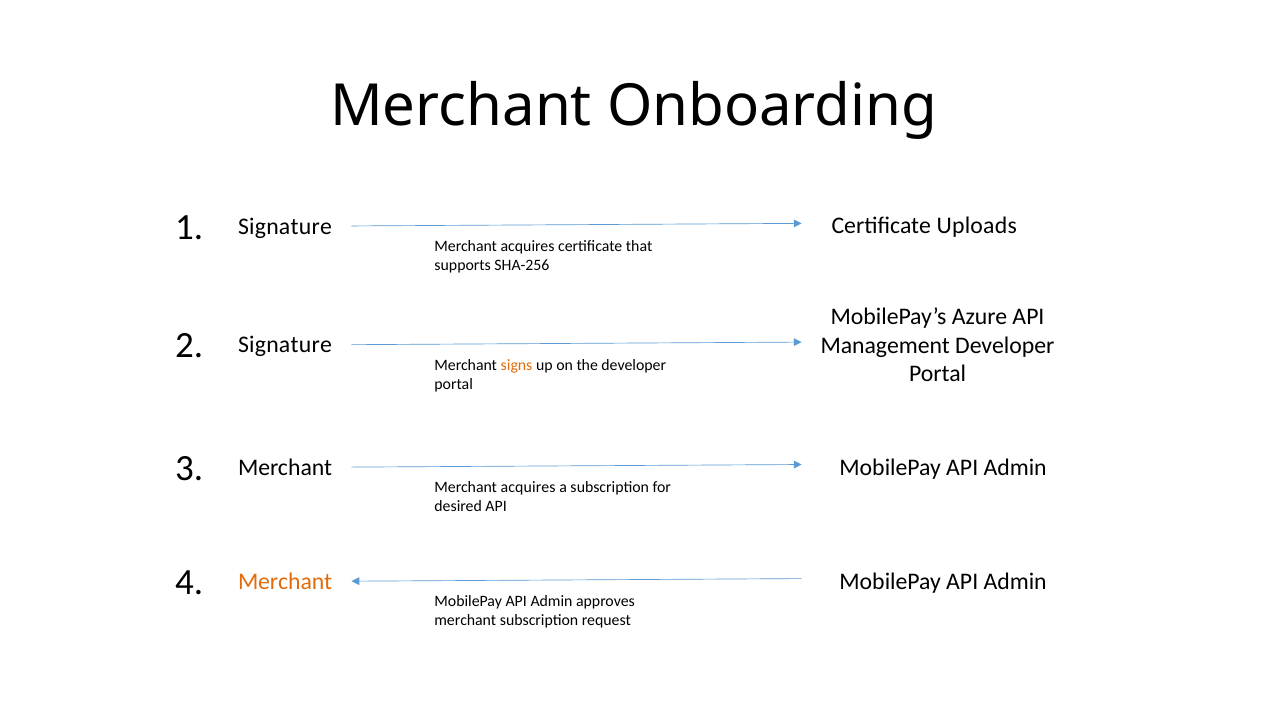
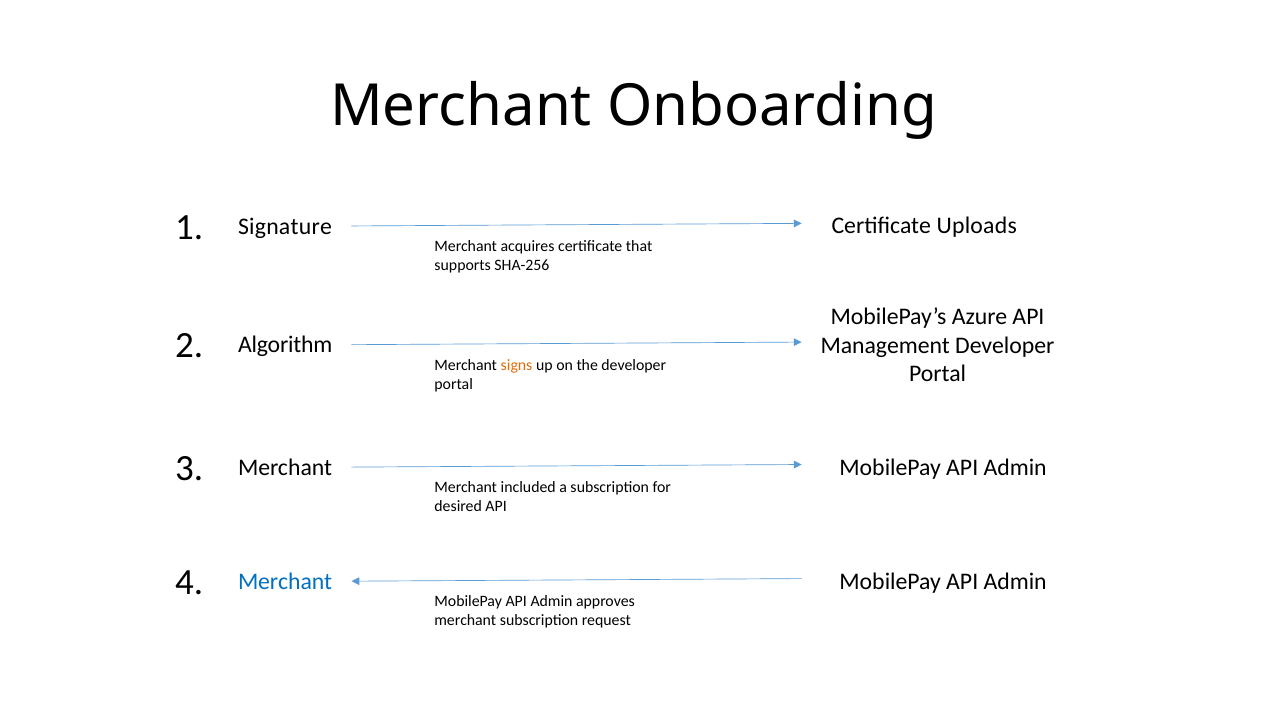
Signature at (285, 345): Signature -> Algorithm
acquires at (528, 487): acquires -> included
Merchant at (285, 582) colour: orange -> blue
